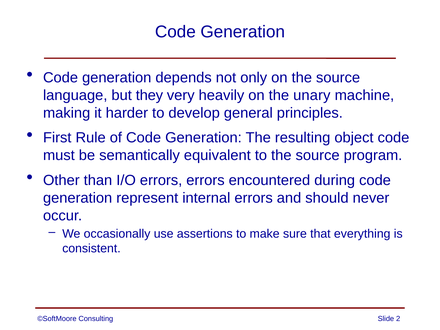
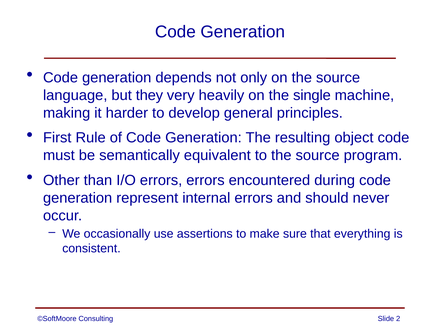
unary: unary -> single
